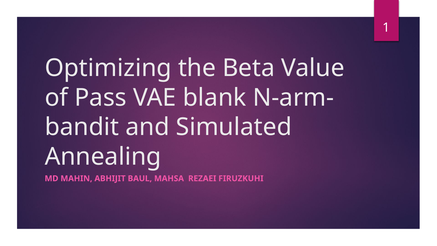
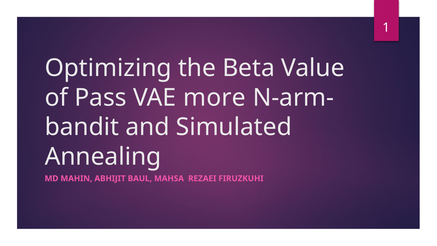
blank: blank -> more
